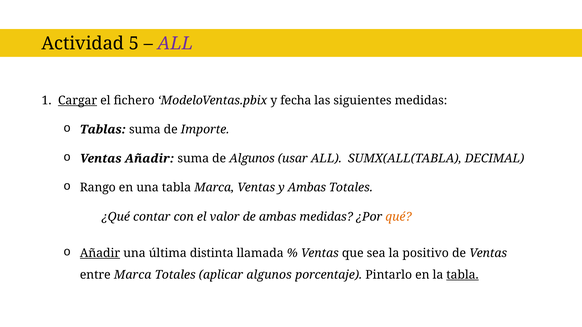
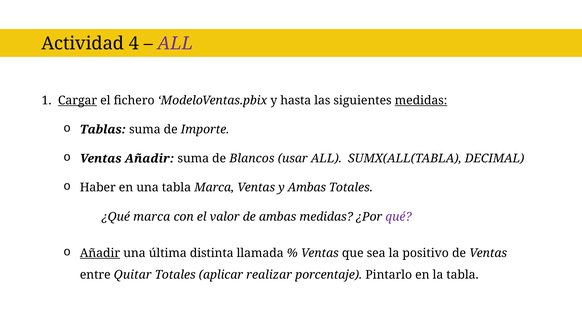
5: 5 -> 4
fecha: fecha -> hasta
medidas at (421, 101) underline: none -> present
de Algunos: Algunos -> Blancos
Rango: Rango -> Haber
contar at (152, 217): contar -> marca
qué colour: orange -> purple
entre Marca: Marca -> Quitar
aplicar algunos: algunos -> realizar
tabla at (462, 275) underline: present -> none
